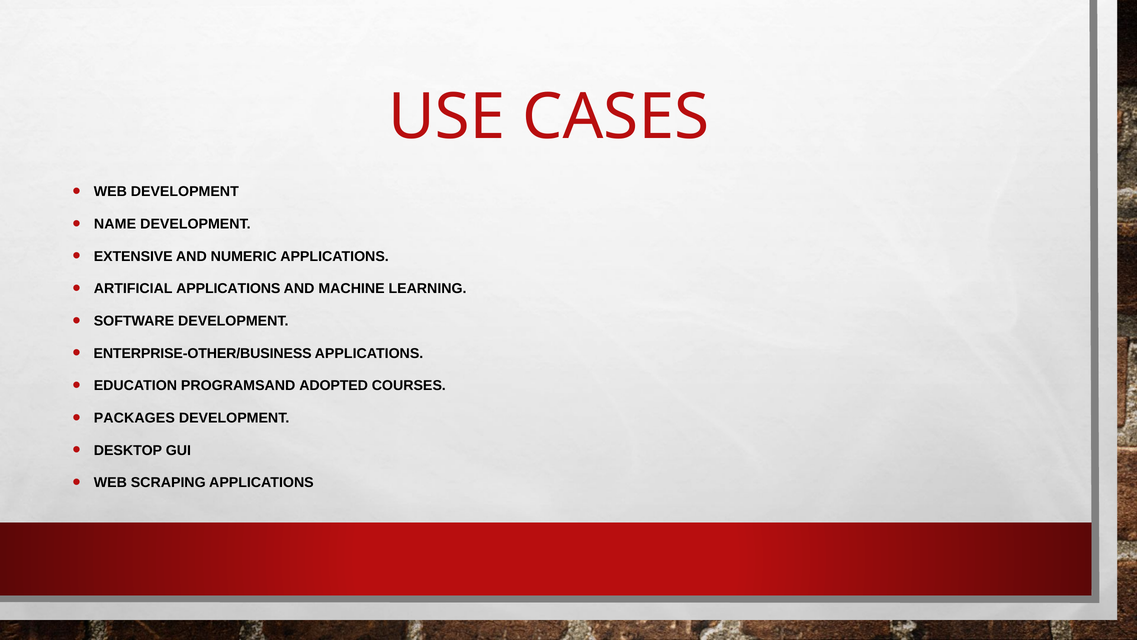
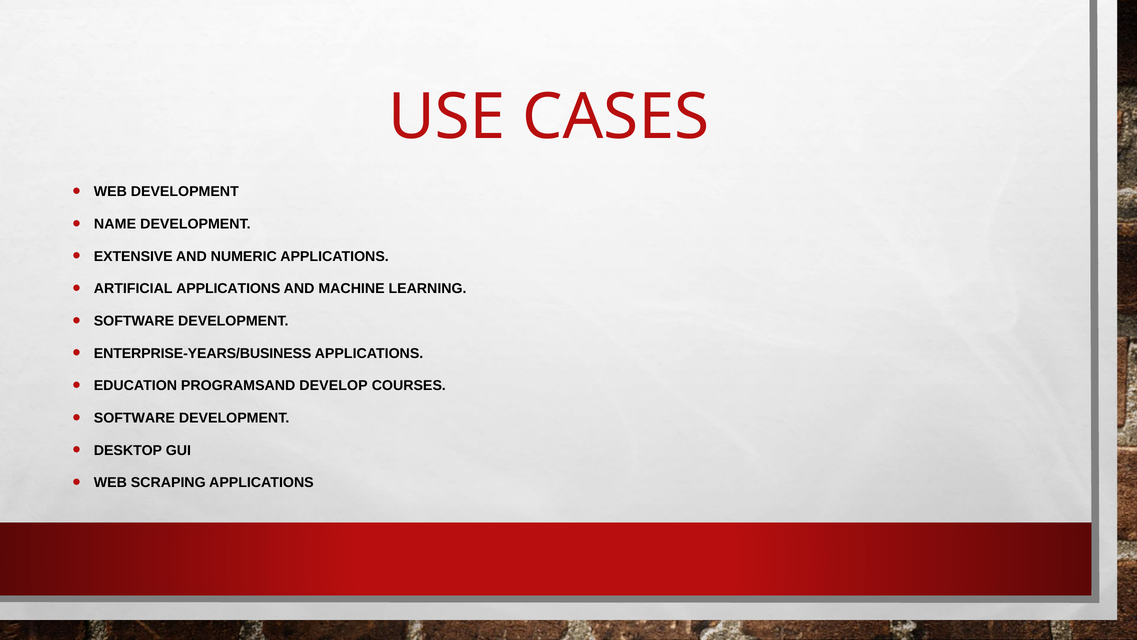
ENTERPRISE-OTHER/BUSINESS: ENTERPRISE-OTHER/BUSINESS -> ENTERPRISE-YEARS/BUSINESS
ADOPTED: ADOPTED -> DEVELOP
PACKAGES at (134, 418): PACKAGES -> SOFTWARE
